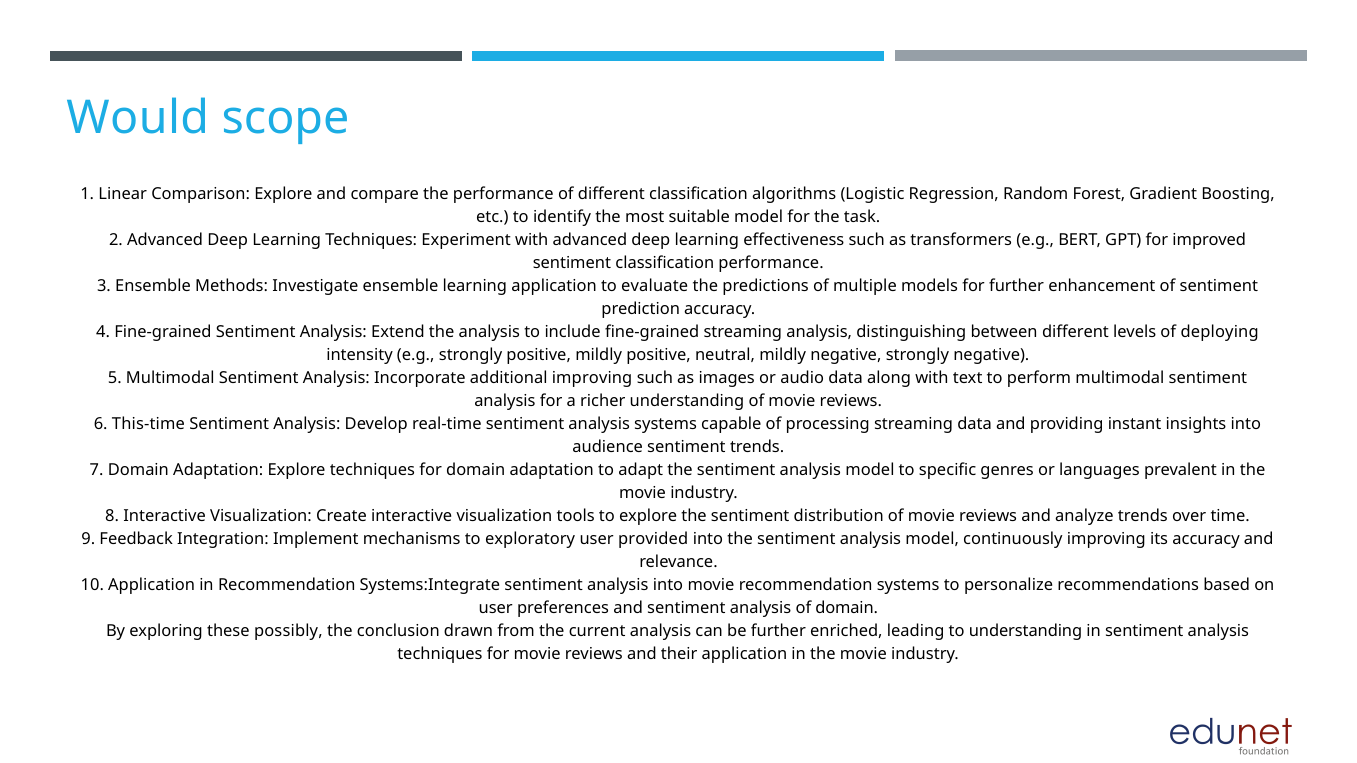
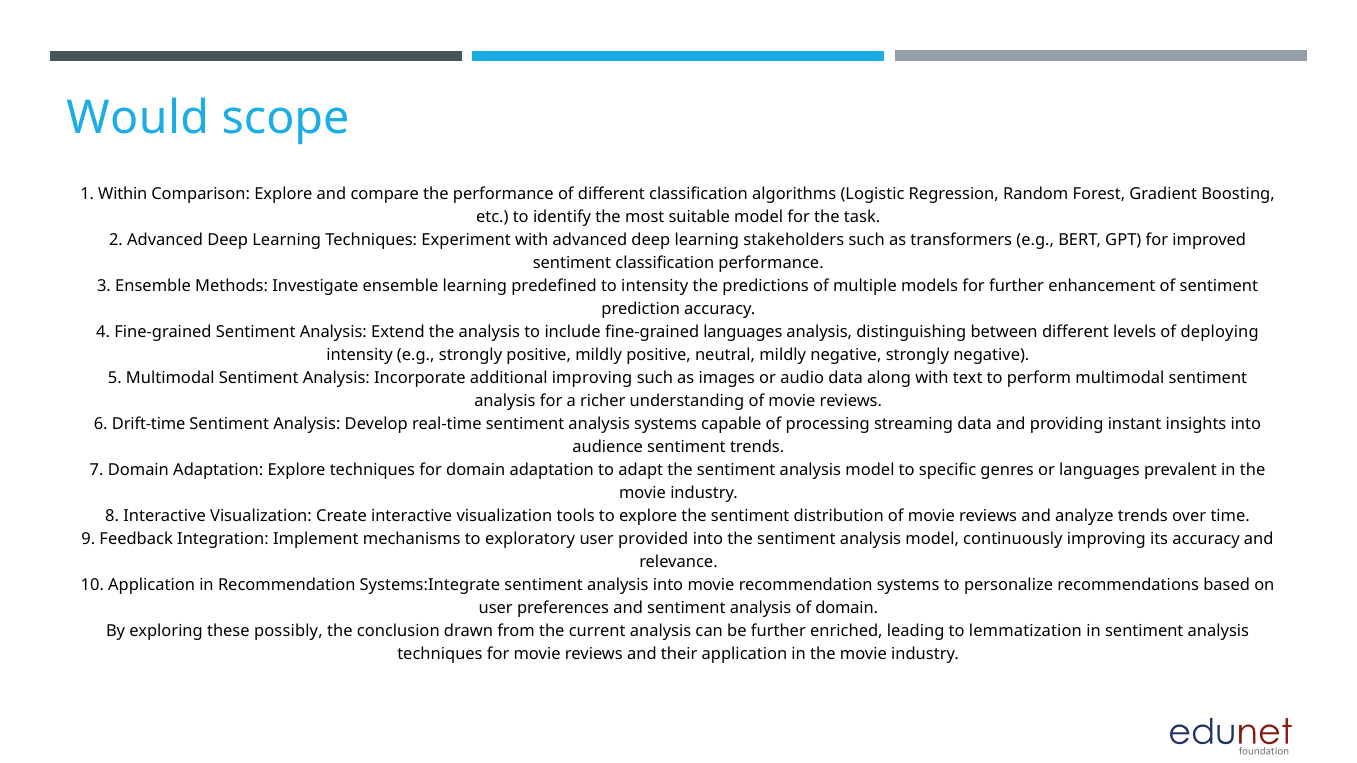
Linear: Linear -> Within
effectiveness: effectiveness -> stakeholders
learning application: application -> predefined
to evaluate: evaluate -> intensity
fine-grained streaming: streaming -> languages
This-time: This-time -> Drift-time
to understanding: understanding -> lemmatization
